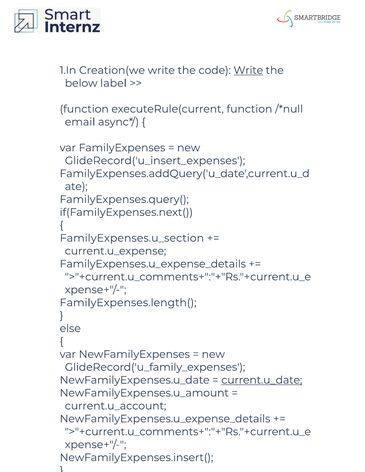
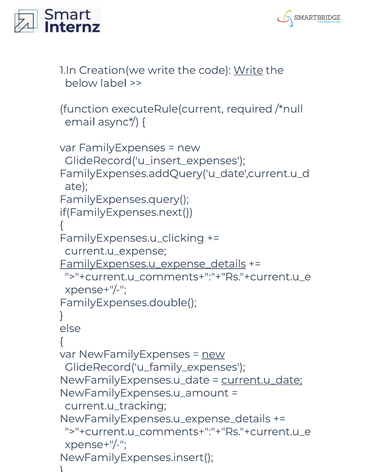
executeRule(current function: function -> required
FamilyExpenses.u_section: FamilyExpenses.u_section -> FamilyExpenses.u_clicking
FamilyExpenses.u_expense_details underline: none -> present
FamilyExpenses.length(: FamilyExpenses.length( -> FamilyExpenses.double(
new at (213, 355) underline: none -> present
current.u_account: current.u_account -> current.u_tracking
